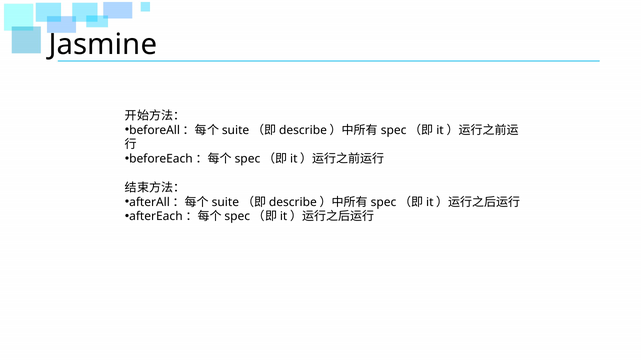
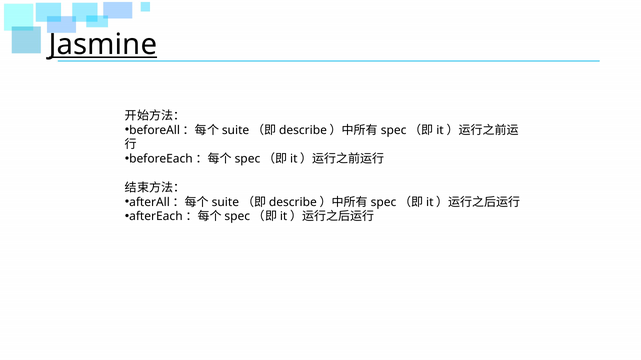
Jasmine underline: none -> present
